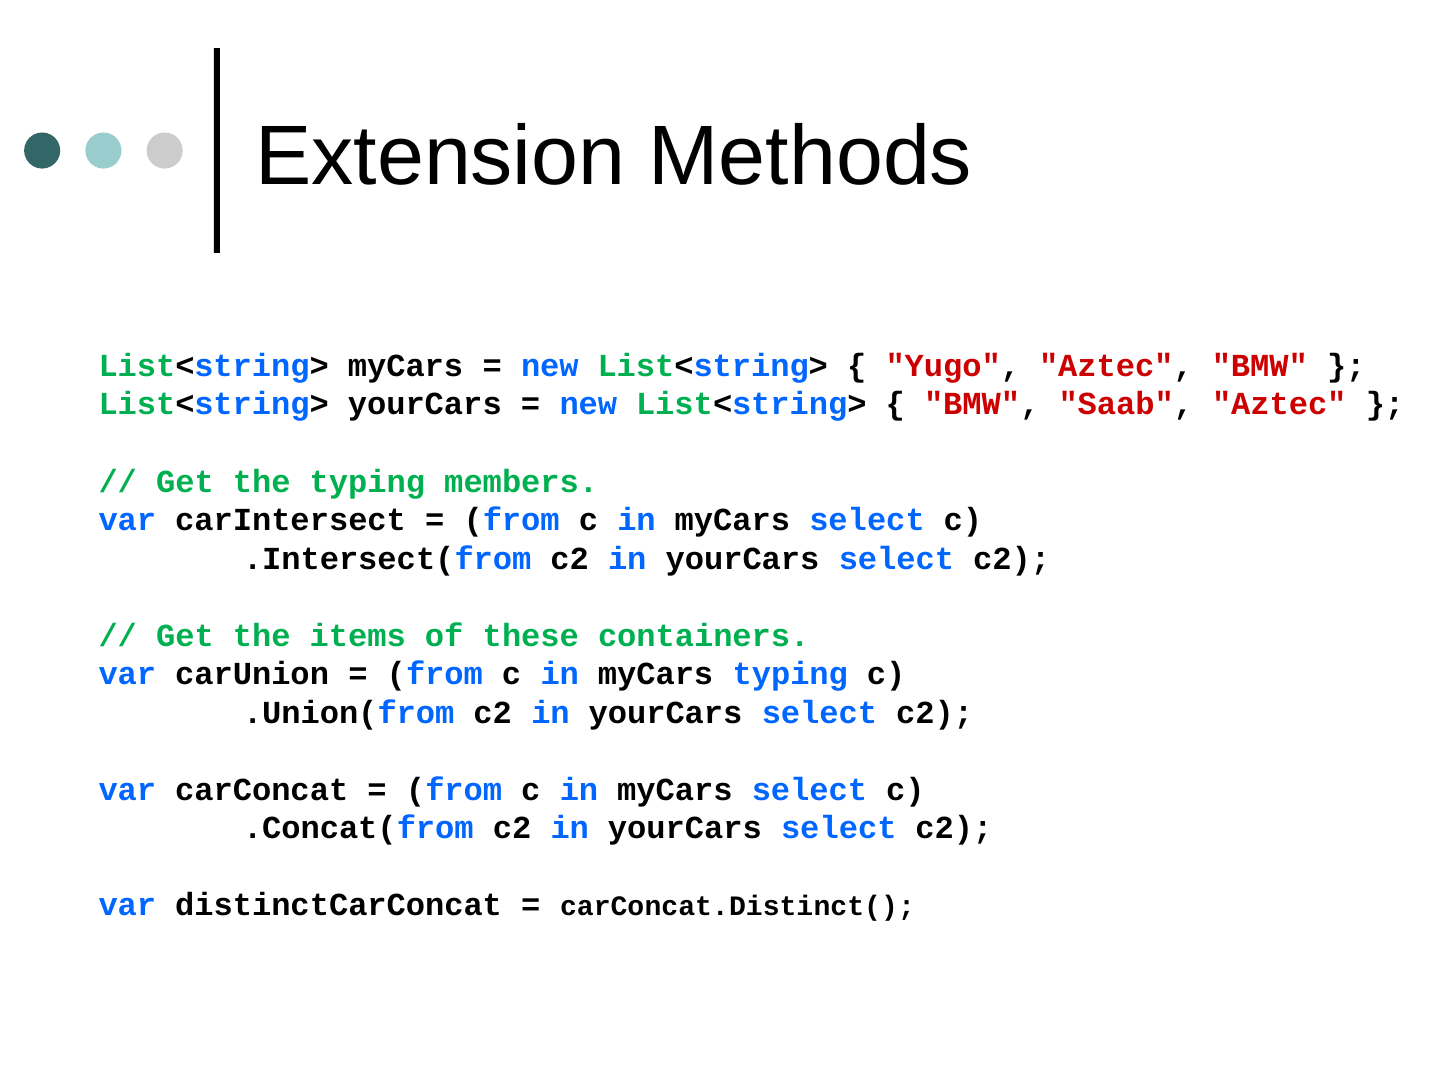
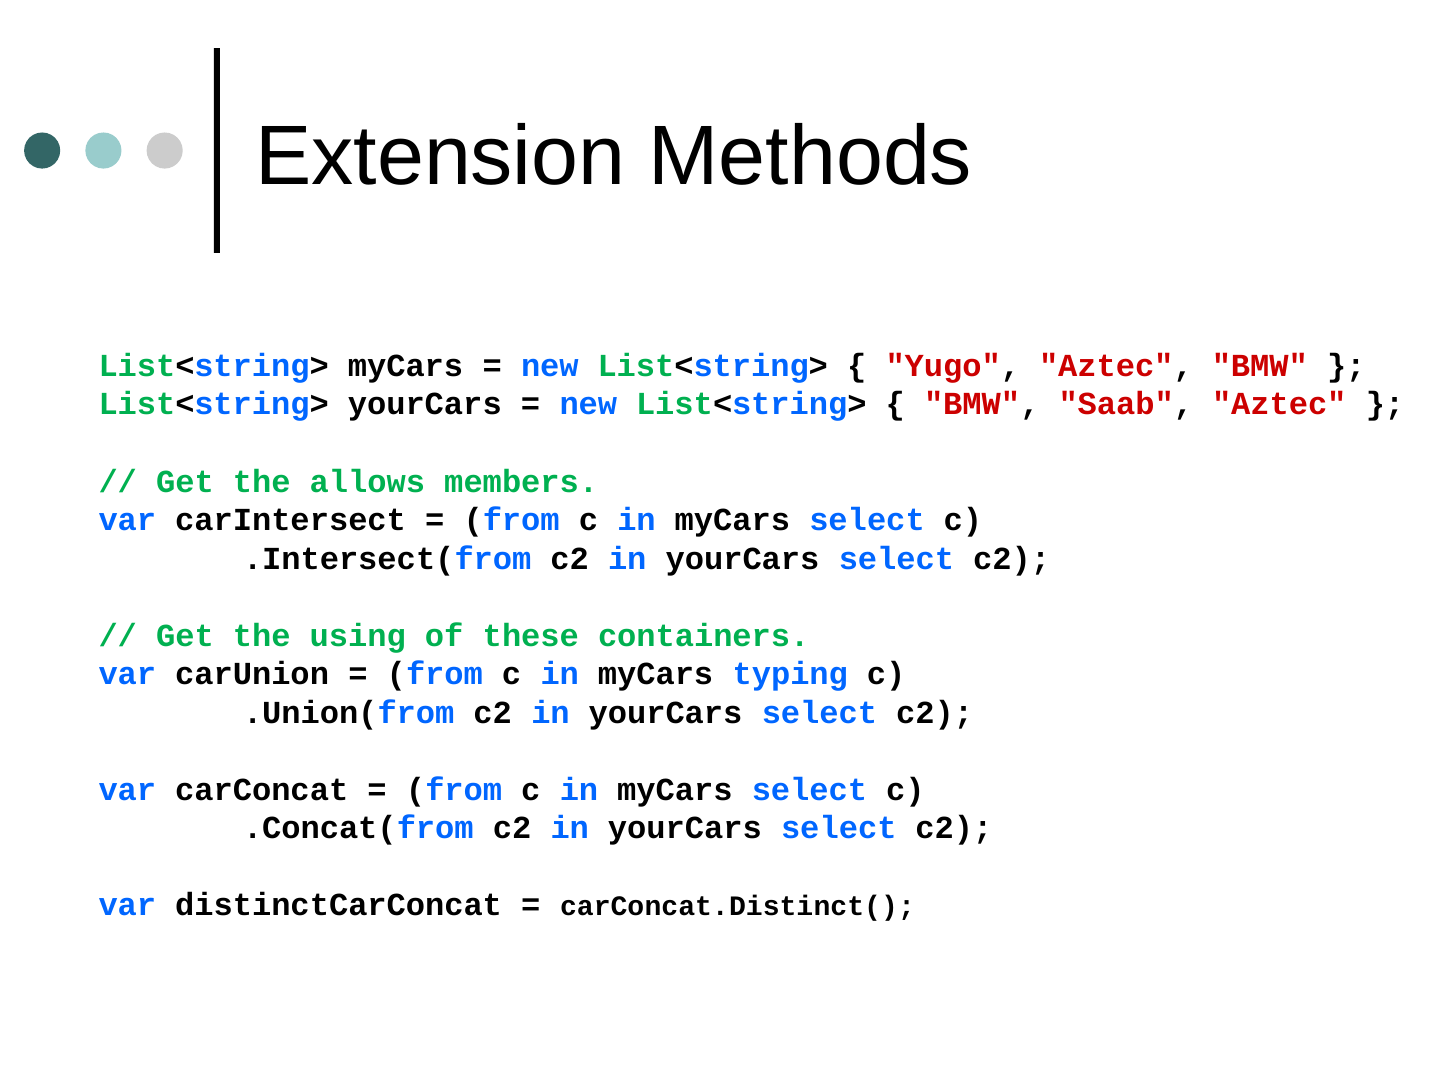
the typing: typing -> allows
items: items -> using
